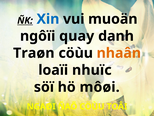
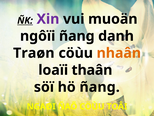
Xin colour: blue -> purple
ngôïi quay: quay -> ñang
nhuïc: nhuïc -> thaân
hö môøi: môøi -> ñang
